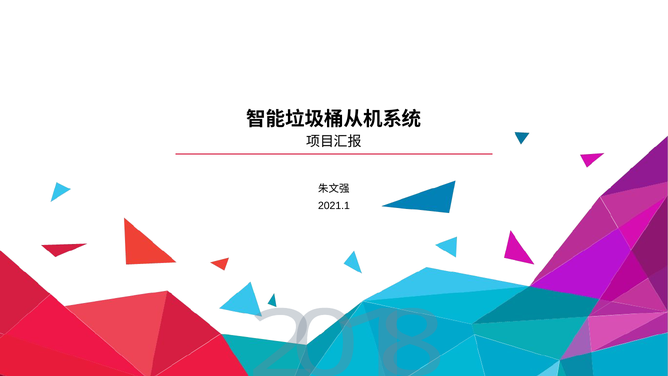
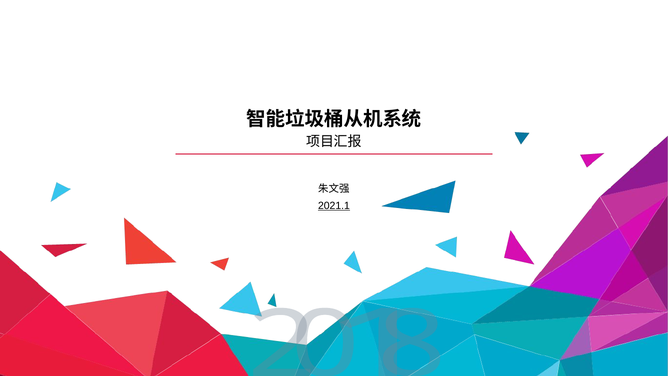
2021.1 underline: none -> present
